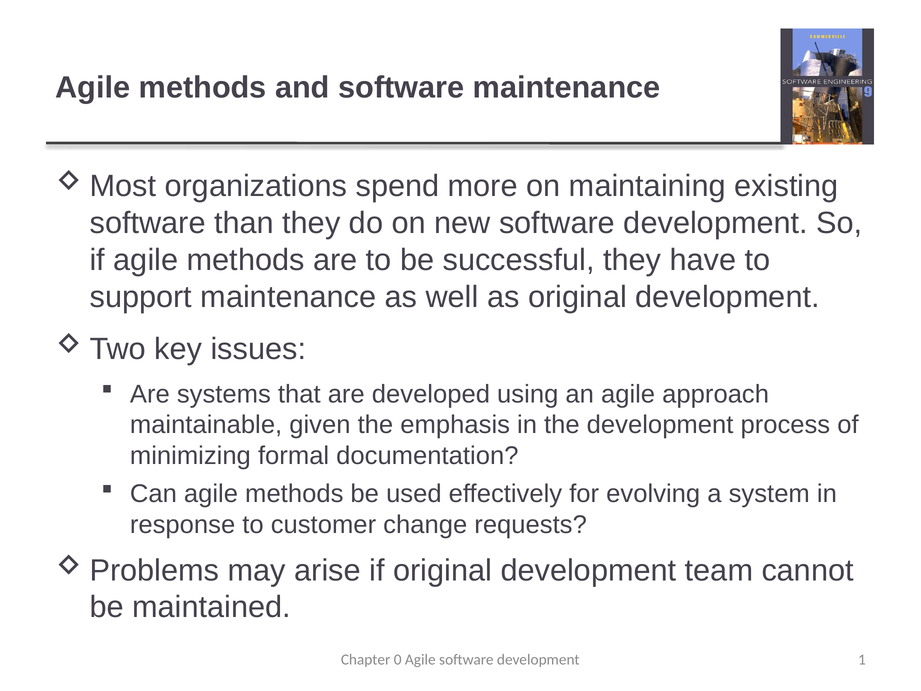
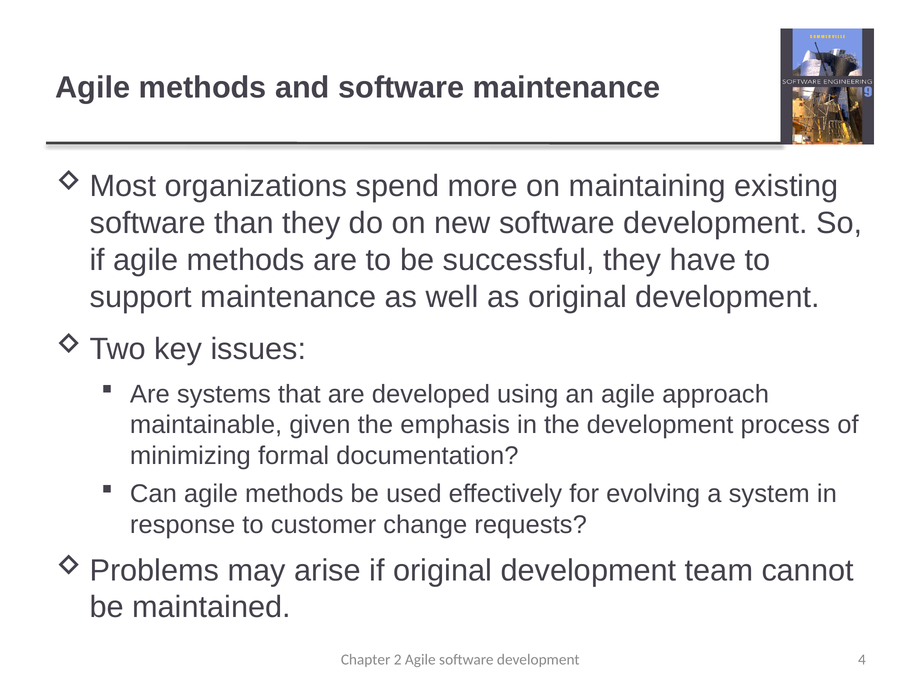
0: 0 -> 2
1: 1 -> 4
